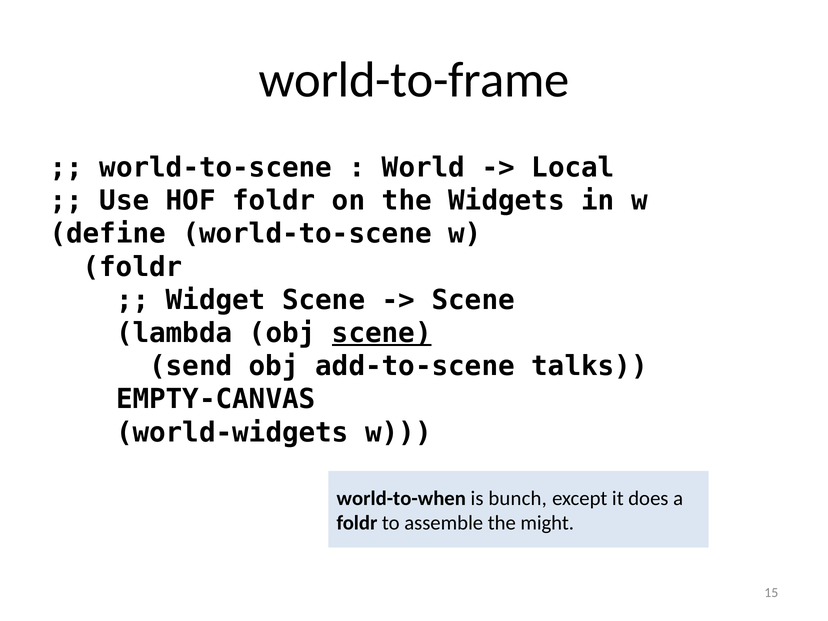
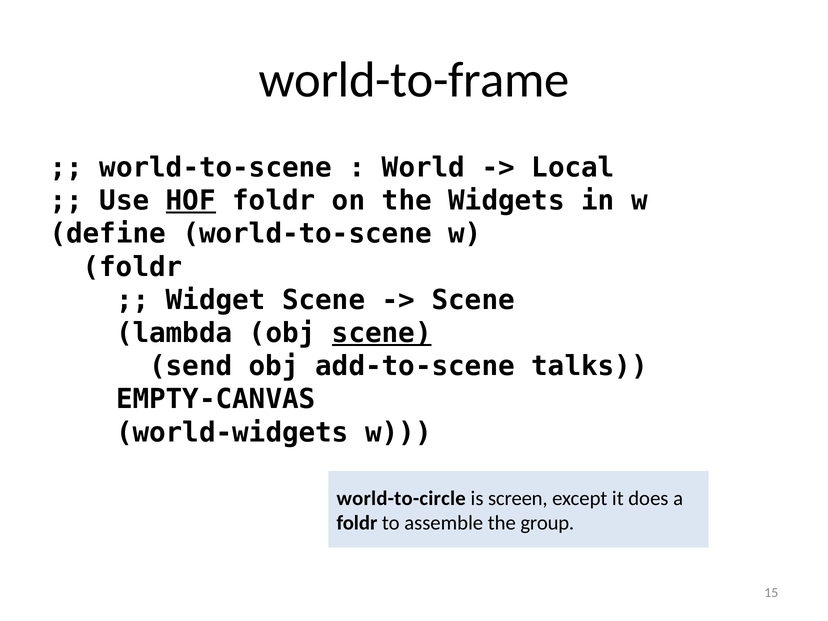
HOF underline: none -> present
world-to-when: world-to-when -> world-to-circle
bunch: bunch -> screen
might: might -> group
